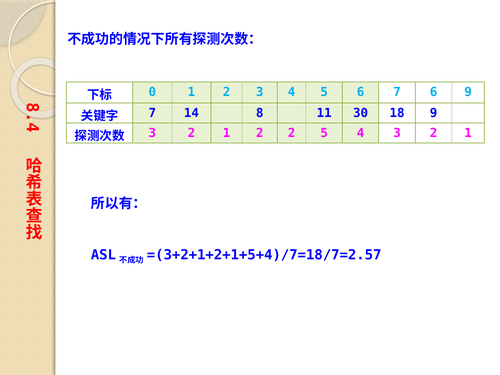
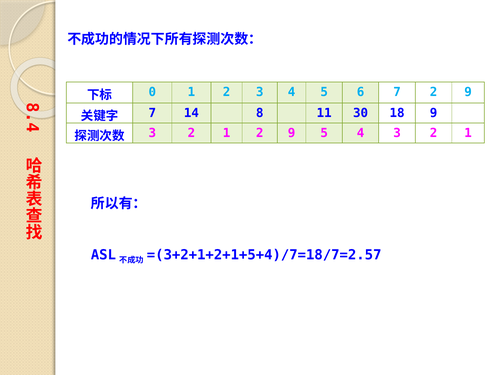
7 6: 6 -> 2
1 2 2: 2 -> 9
